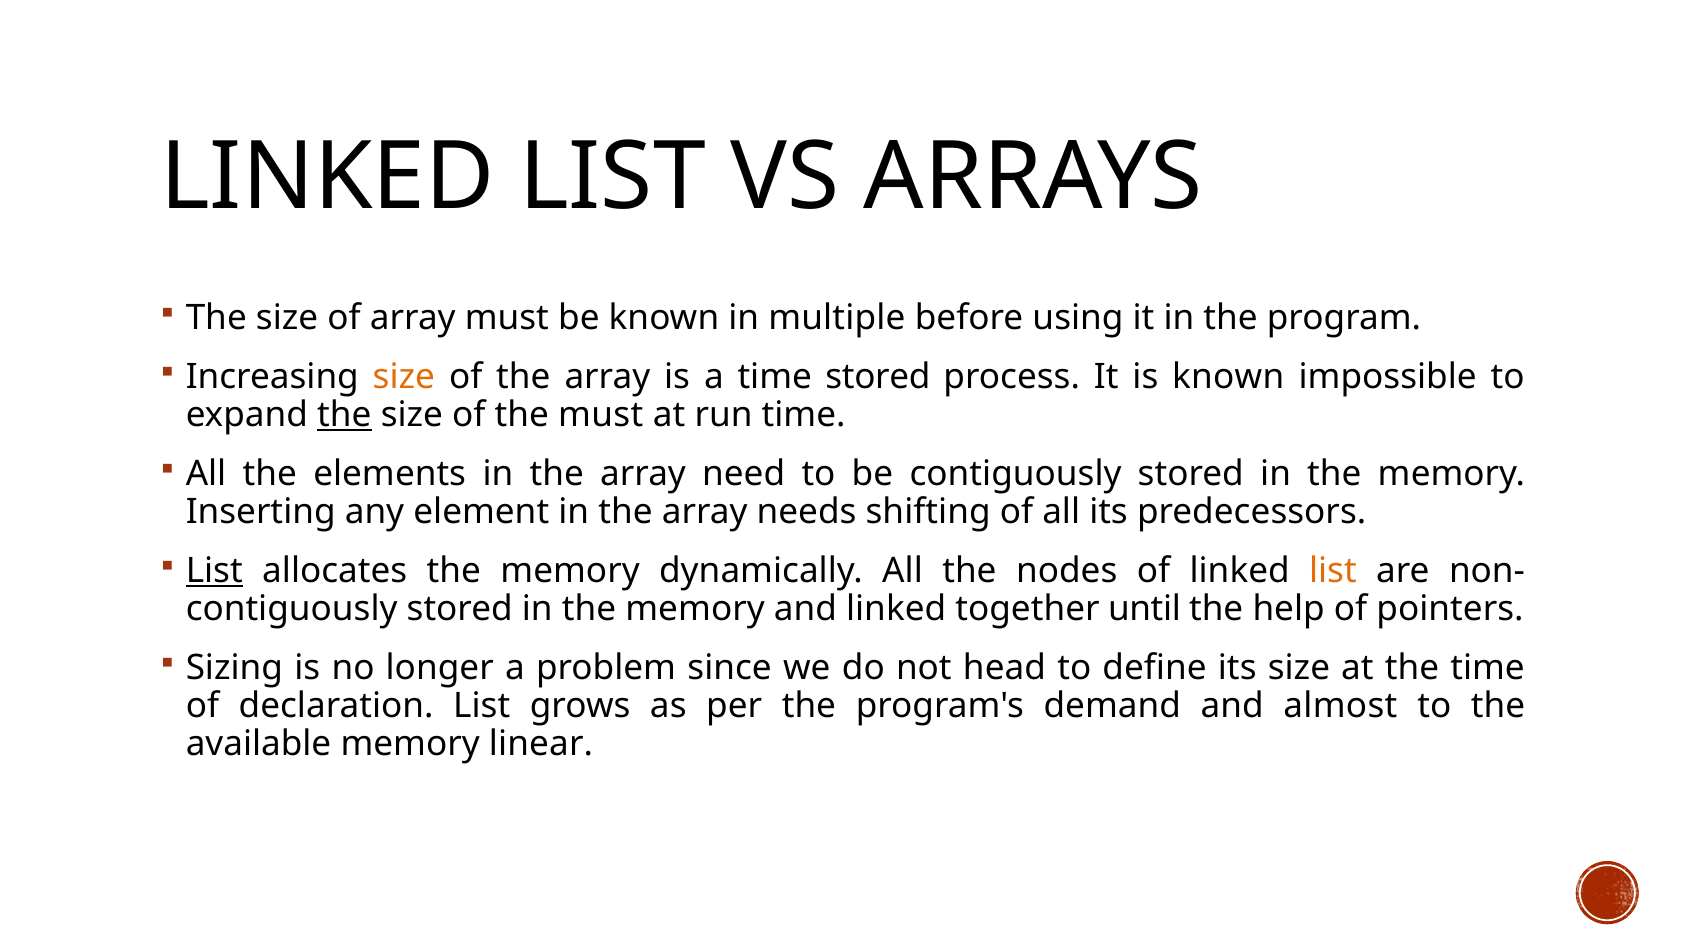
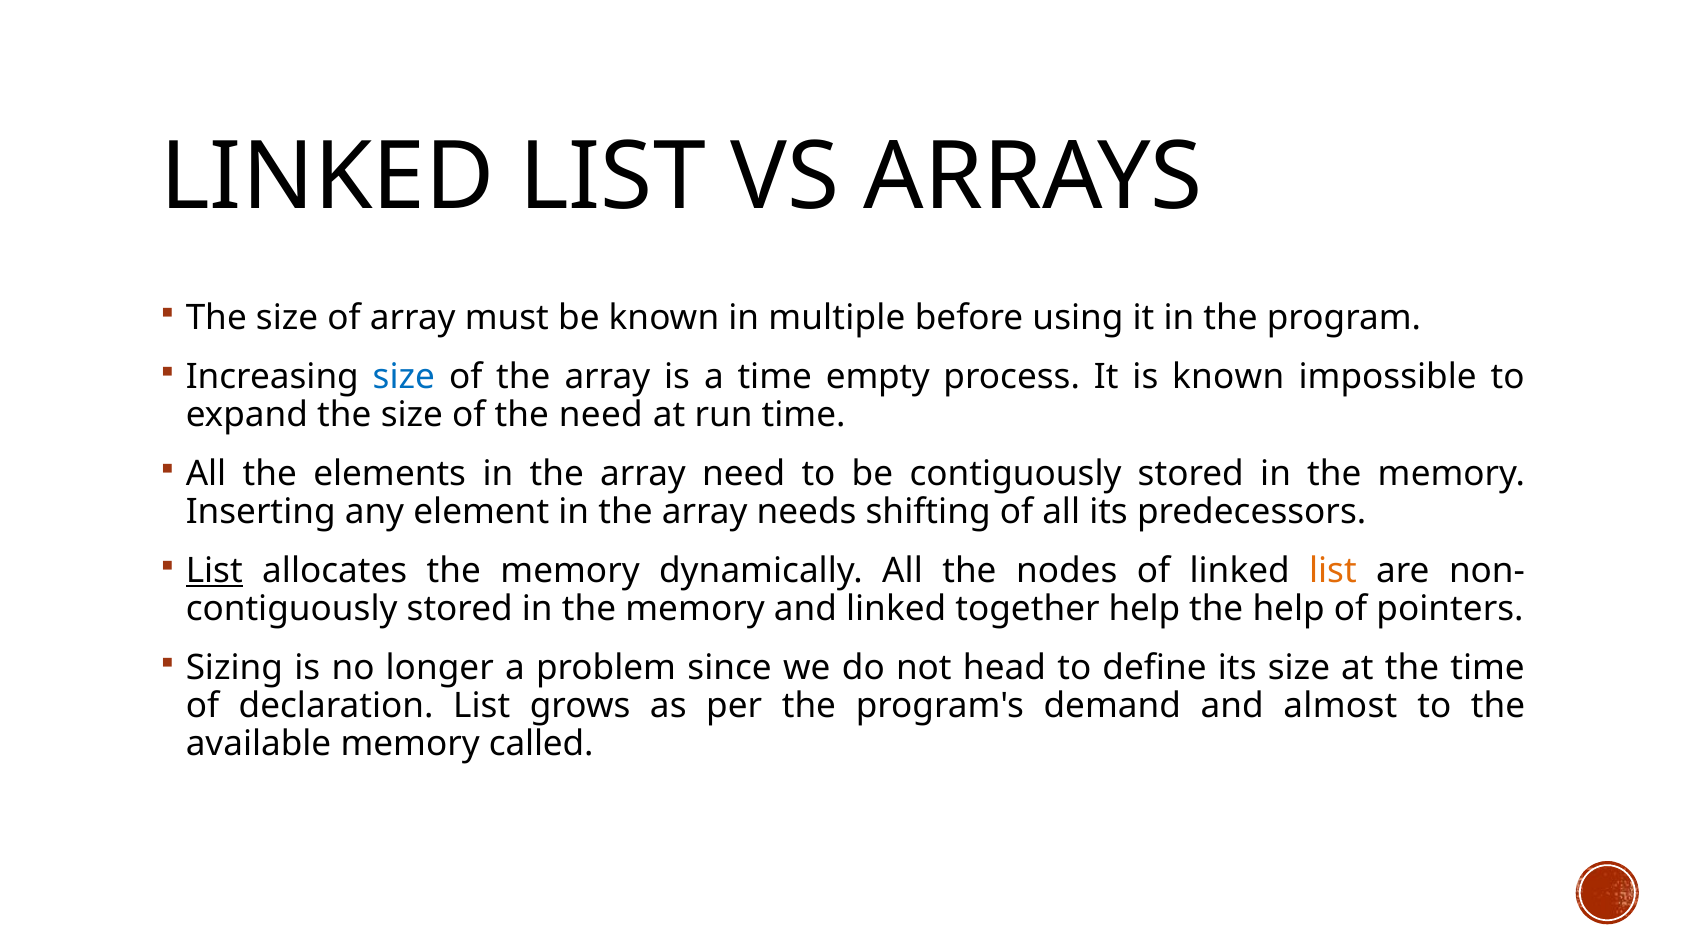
size at (404, 377) colour: orange -> blue
time stored: stored -> empty
the at (344, 415) underline: present -> none
the must: must -> need
together until: until -> help
linear: linear -> called
